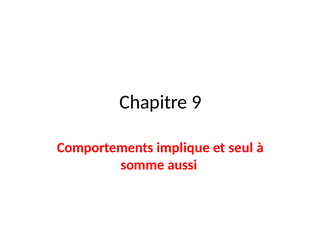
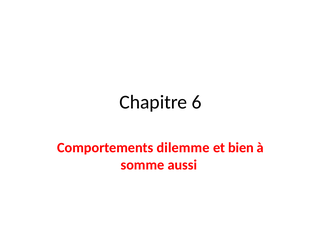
9: 9 -> 6
implique: implique -> dilemme
seul: seul -> bien
